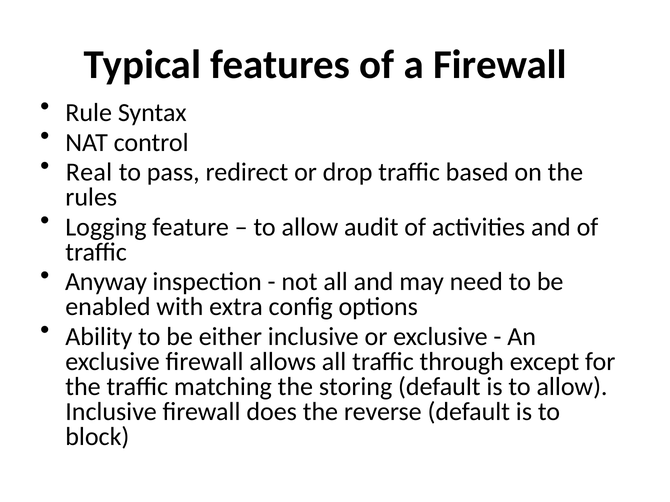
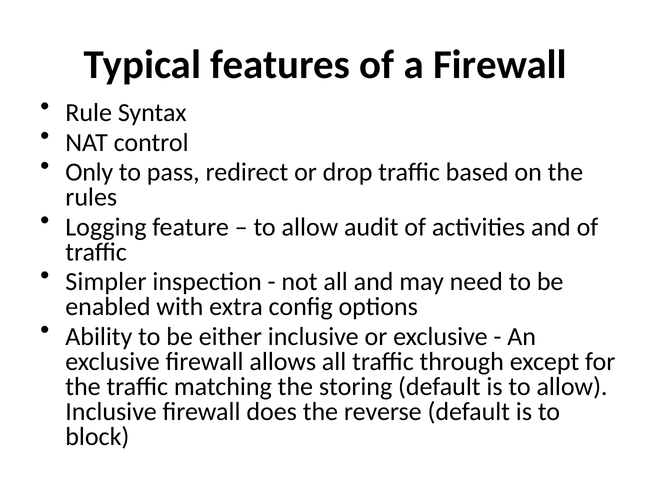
Real: Real -> Only
Anyway: Anyway -> Simpler
